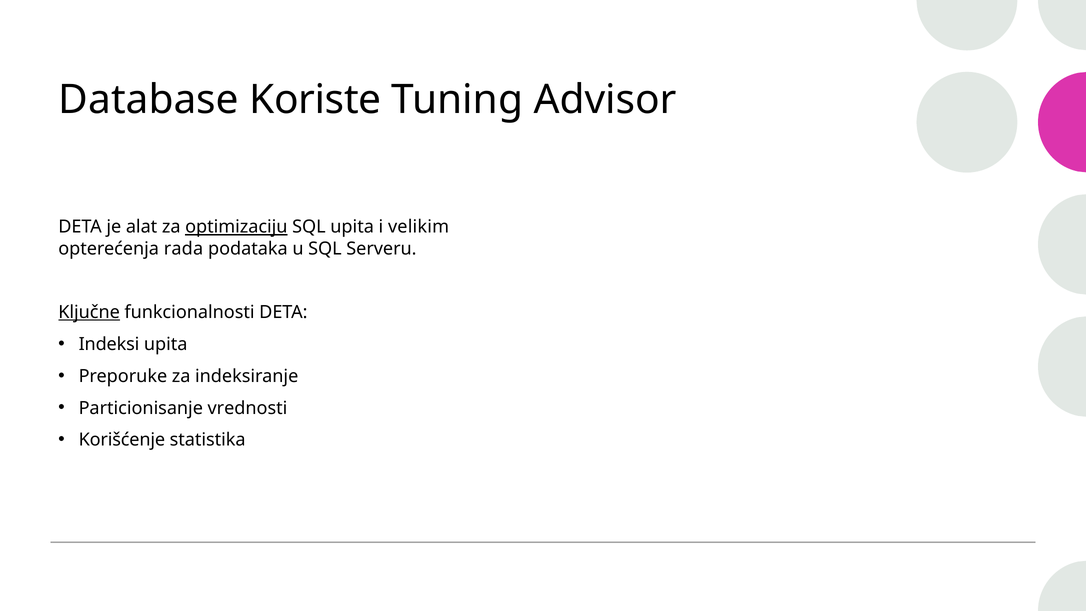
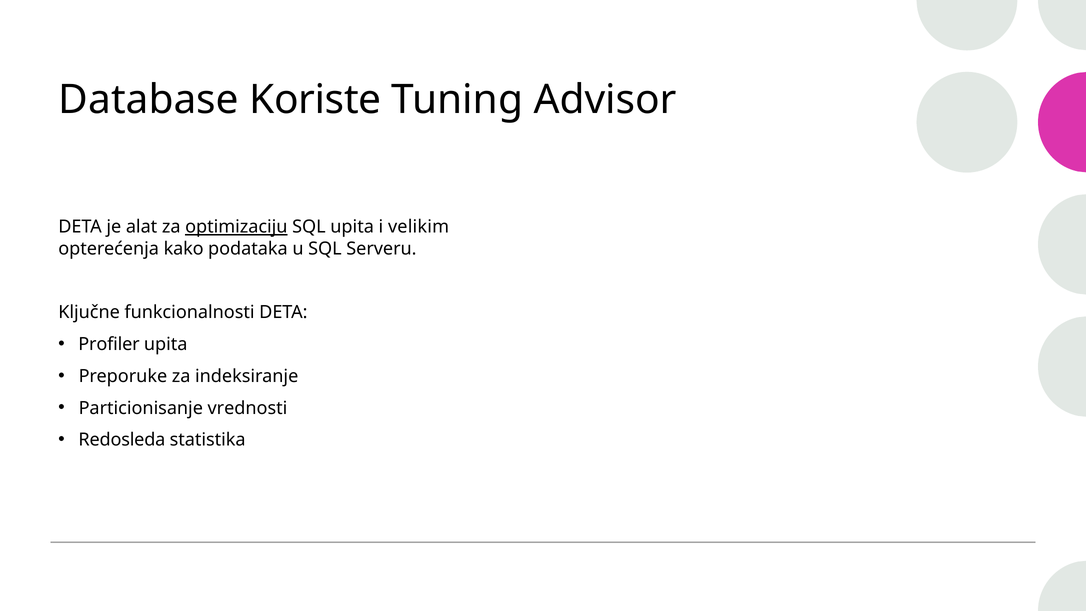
rada: rada -> kako
Ključne underline: present -> none
Indeksi: Indeksi -> Profiler
Korišćenje: Korišćenje -> Redosleda
